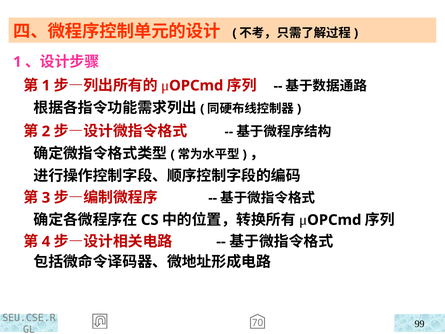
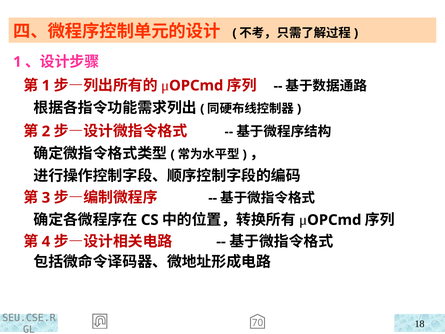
99: 99 -> 18
